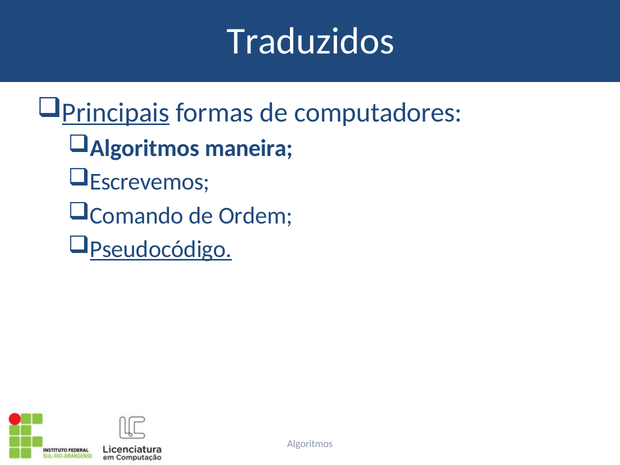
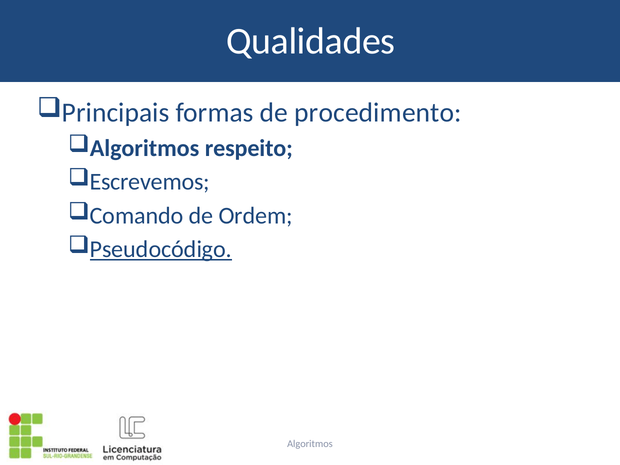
Traduzidos: Traduzidos -> Qualidades
Principais underline: present -> none
computadores: computadores -> procedimento
maneira: maneira -> respeito
